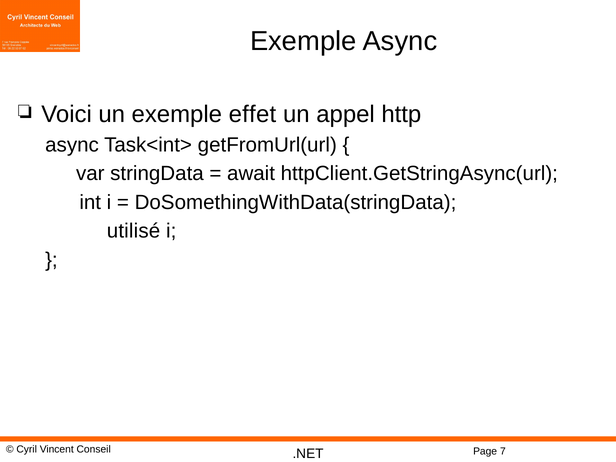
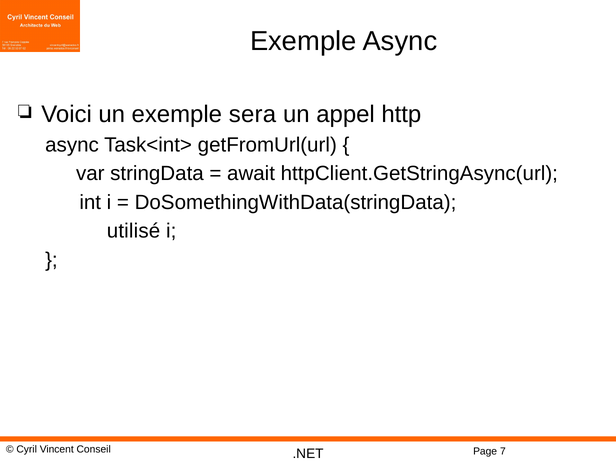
effet: effet -> sera
